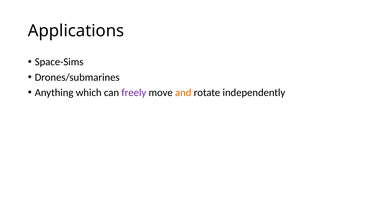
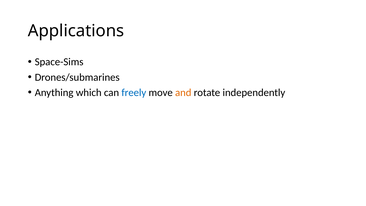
freely colour: purple -> blue
